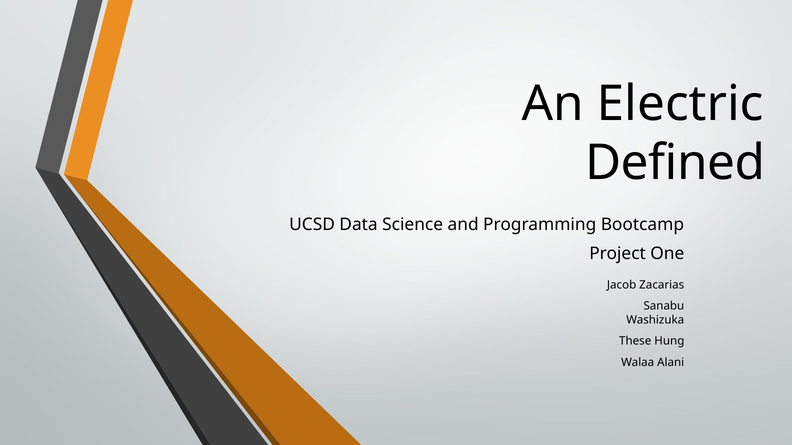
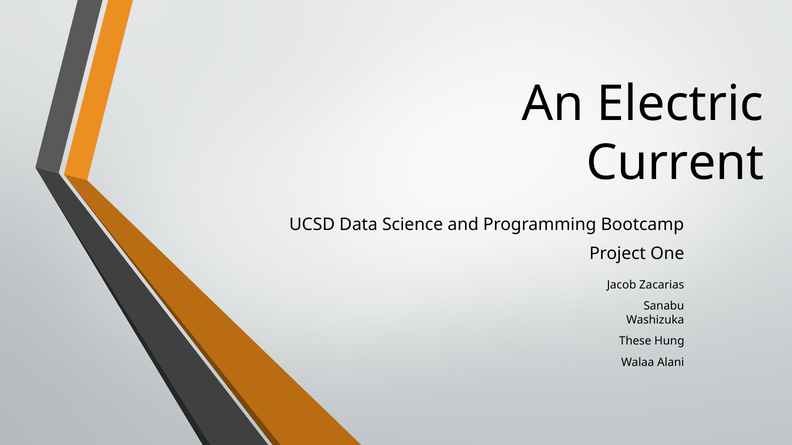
Defined: Defined -> Current
